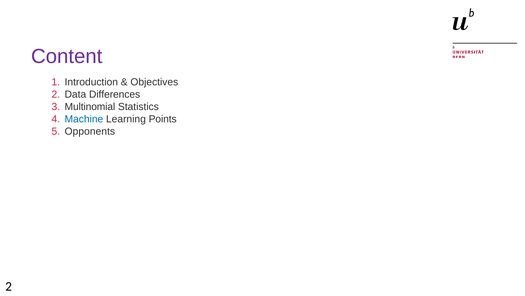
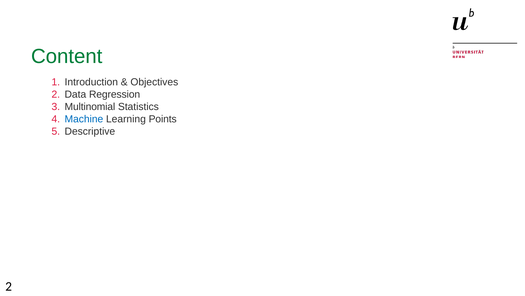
Content colour: purple -> green
Differences: Differences -> Regression
Opponents: Opponents -> Descriptive
